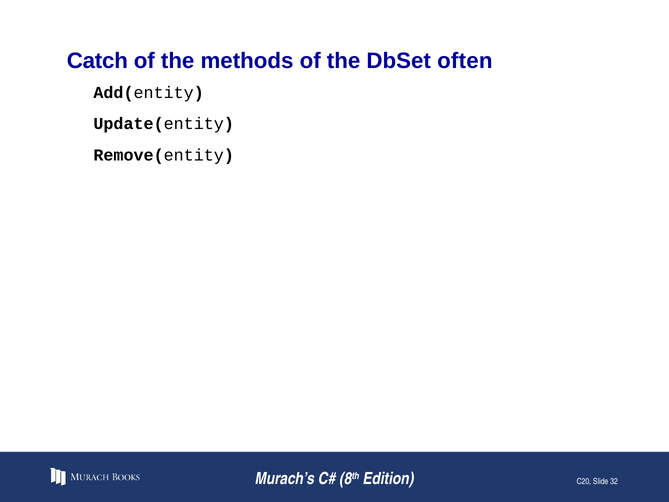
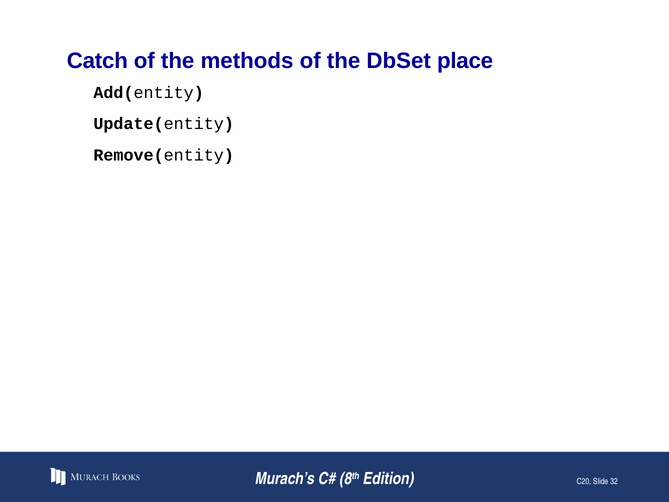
often: often -> place
